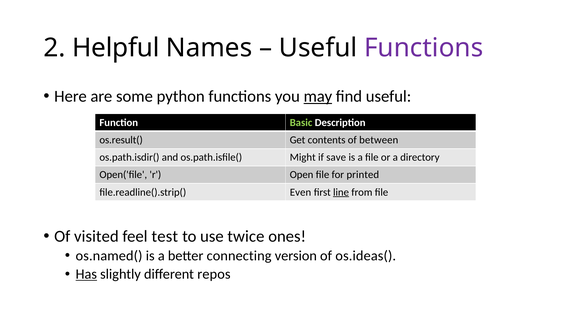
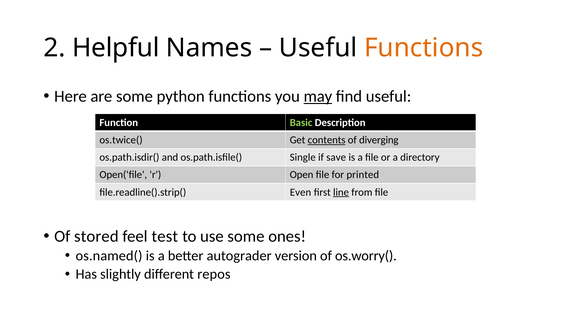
Functions at (424, 48) colour: purple -> orange
os.result(: os.result( -> os.twice(
contents underline: none -> present
between: between -> diverging
Might: Might -> Single
visited: visited -> stored
use twice: twice -> some
connecting: connecting -> autograder
os.ideas(: os.ideas( -> os.worry(
Has underline: present -> none
